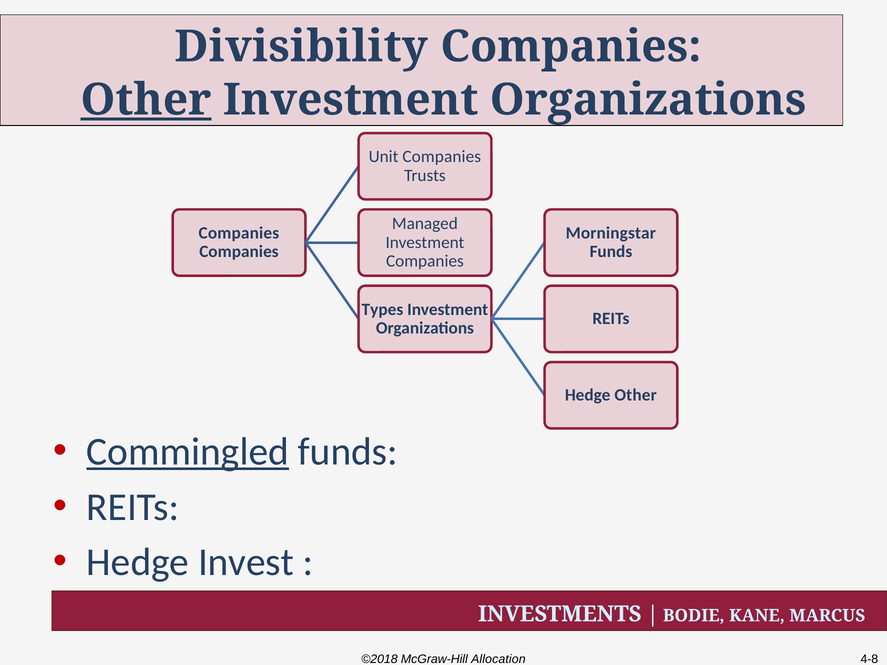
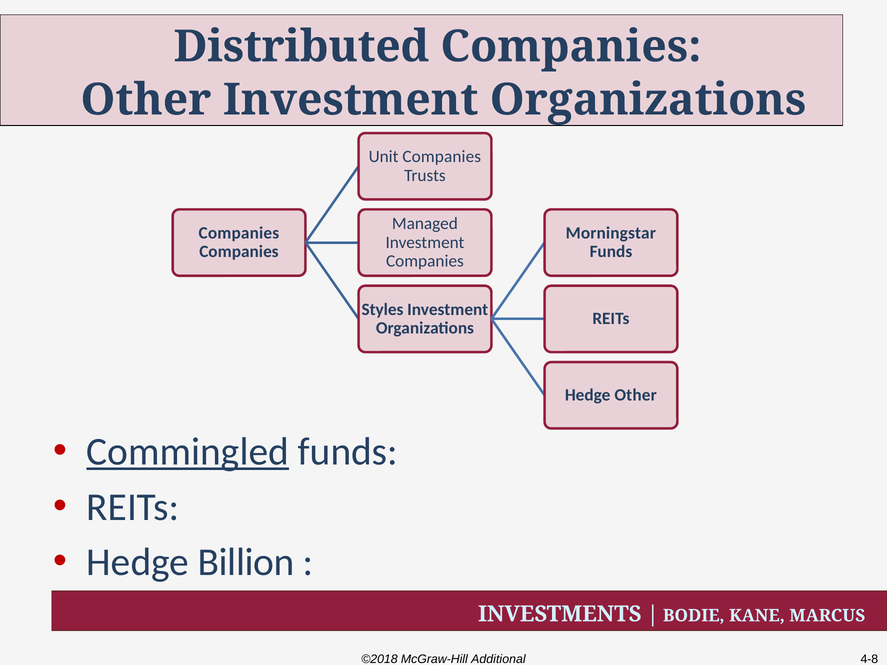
Divisibility: Divisibility -> Distributed
Other at (146, 100) underline: present -> none
Types: Types -> Styles
Invest: Invest -> Billion
Allocation: Allocation -> Additional
